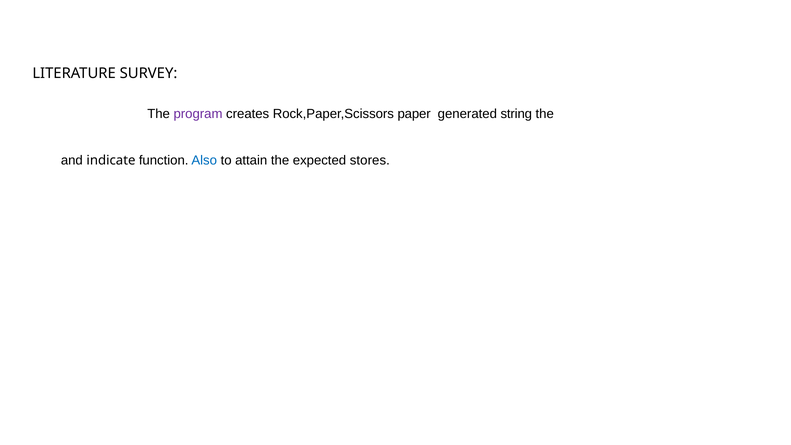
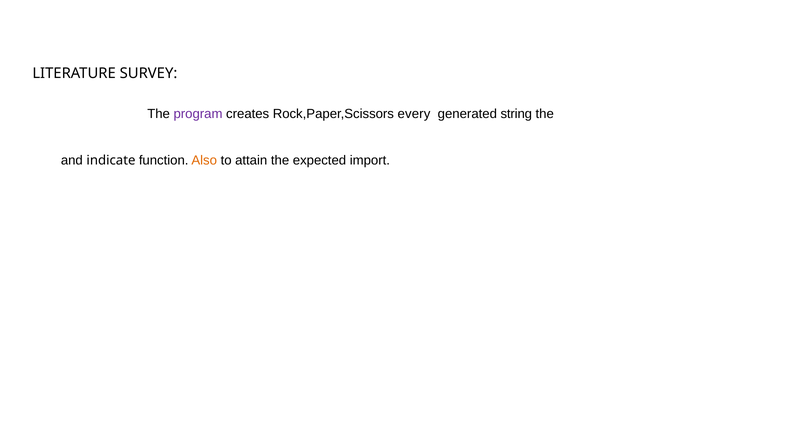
paper: paper -> every
Also colour: blue -> orange
stores: stores -> import
